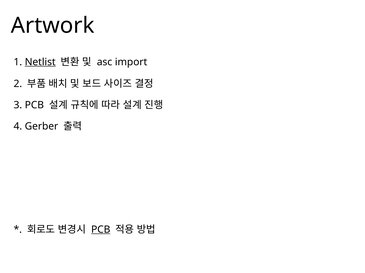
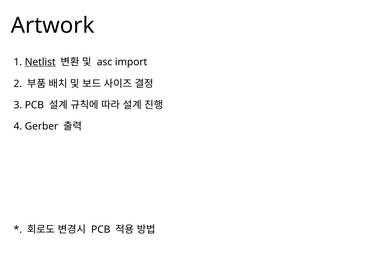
PCB at (101, 230) underline: present -> none
